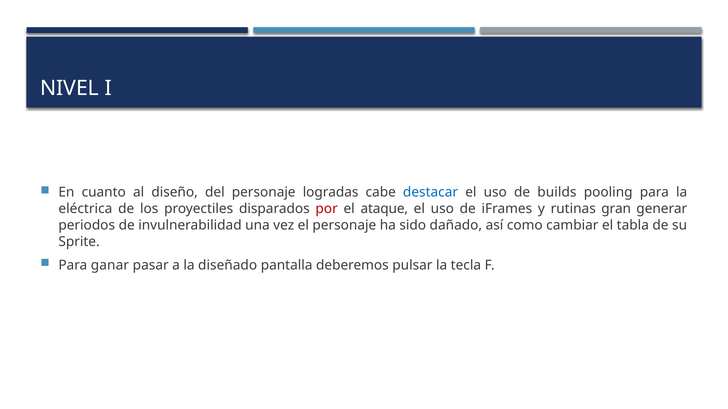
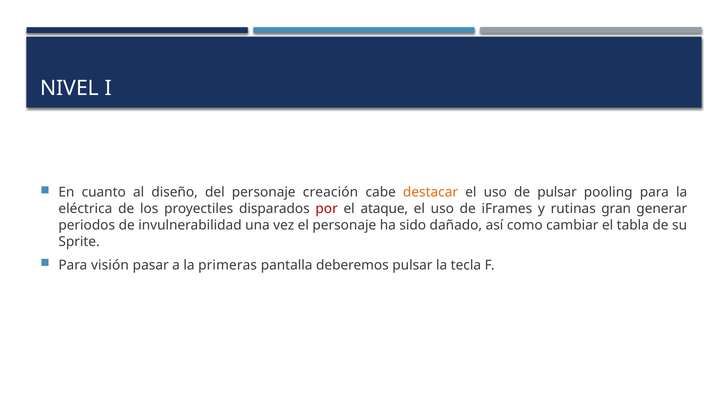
logradas: logradas -> creación
destacar colour: blue -> orange
de builds: builds -> pulsar
ganar: ganar -> visión
diseñado: diseñado -> primeras
